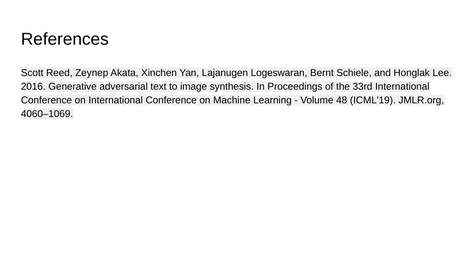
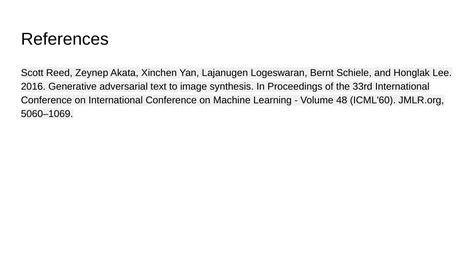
ICML'19: ICML'19 -> ICML'60
4060–1069: 4060–1069 -> 5060–1069
